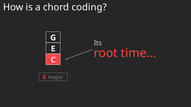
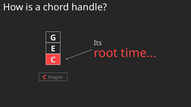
coding: coding -> handle
